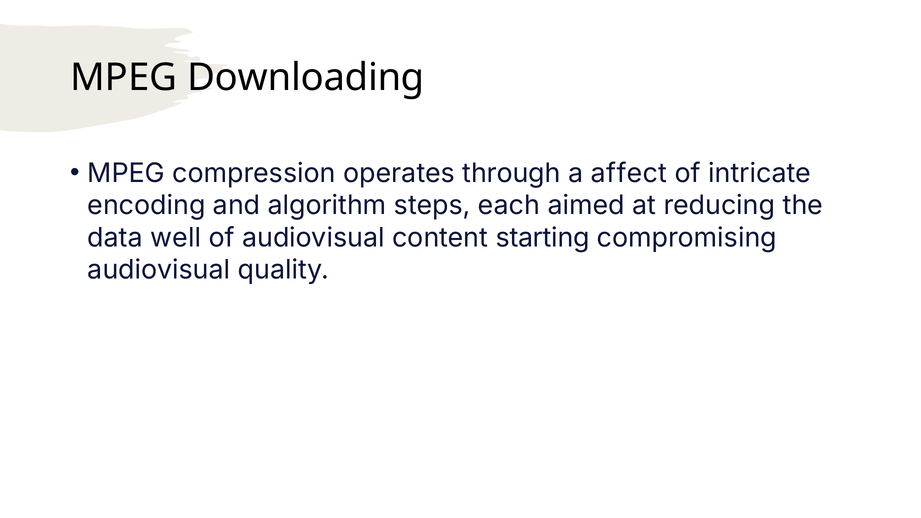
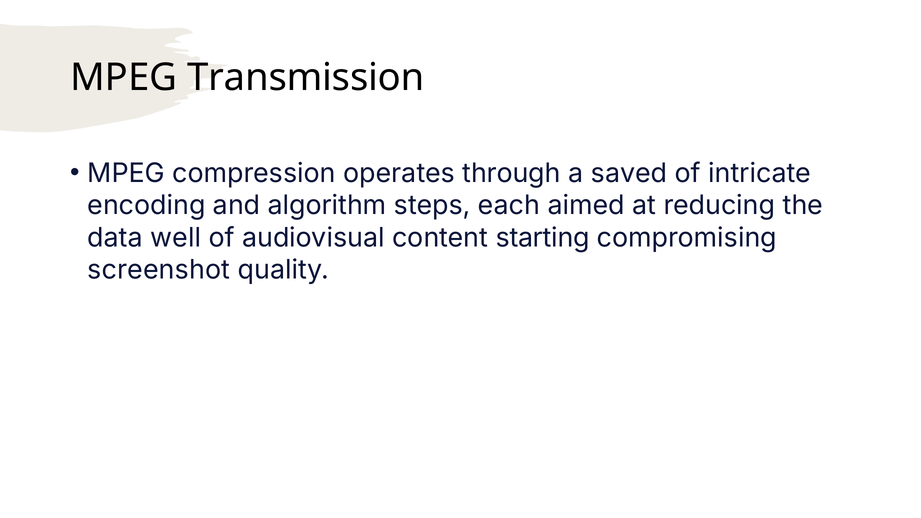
Downloading: Downloading -> Transmission
affect: affect -> saved
audiovisual at (159, 270): audiovisual -> screenshot
